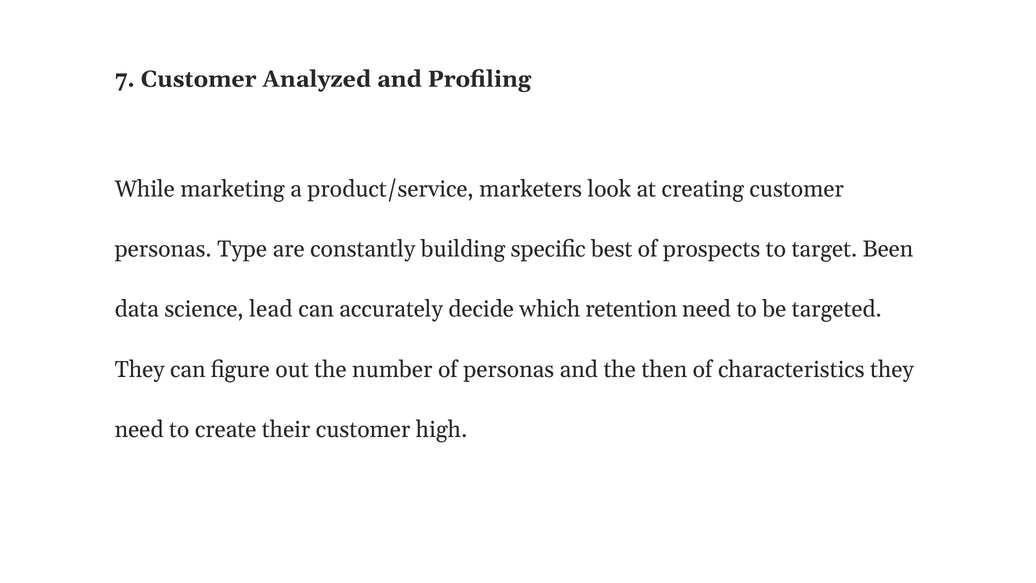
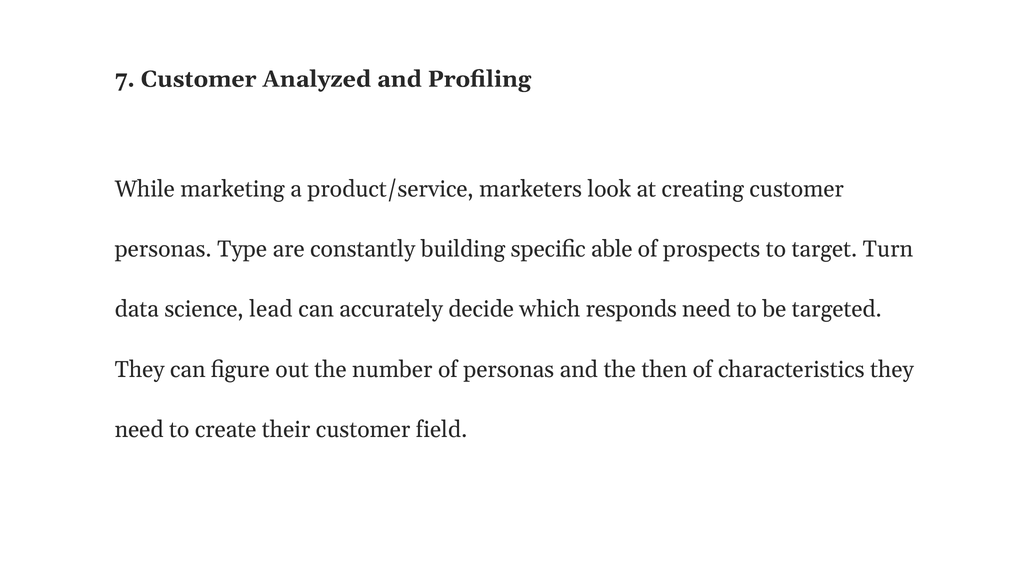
best: best -> able
Been: Been -> Turn
retention: retention -> responds
high: high -> field
